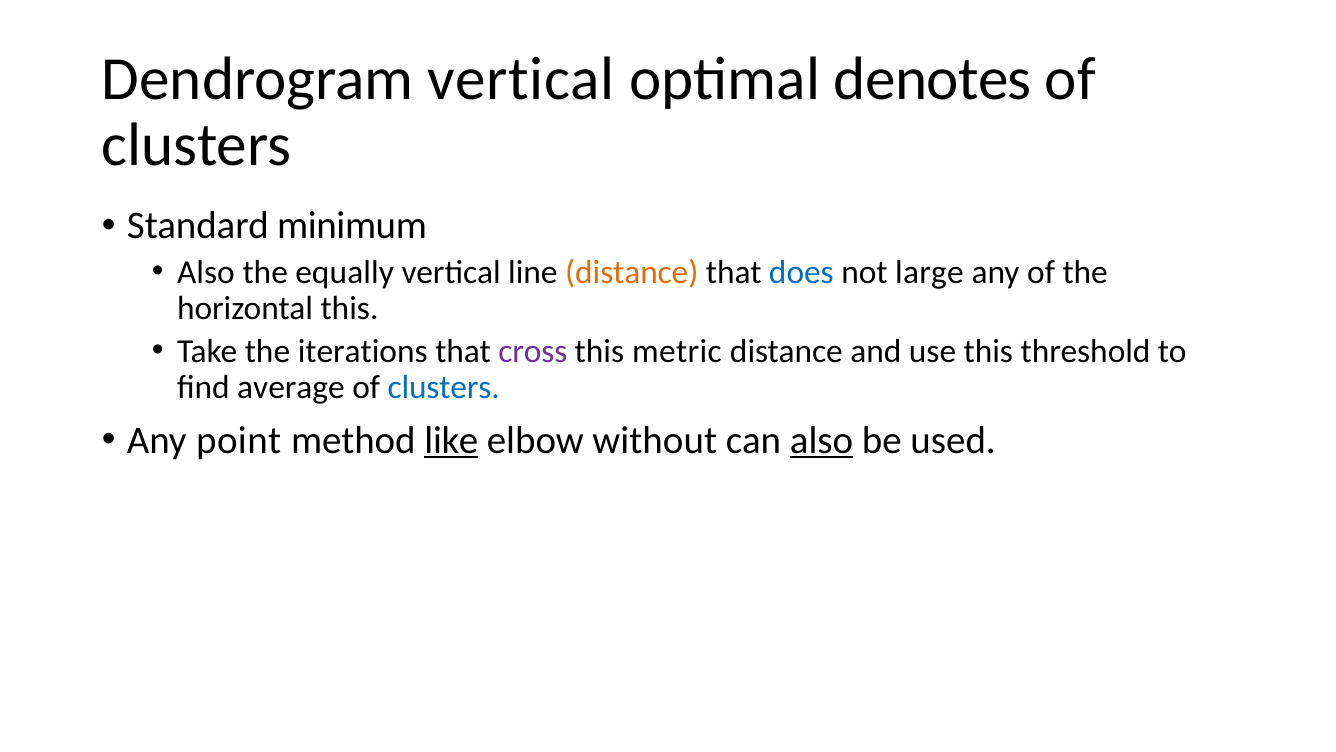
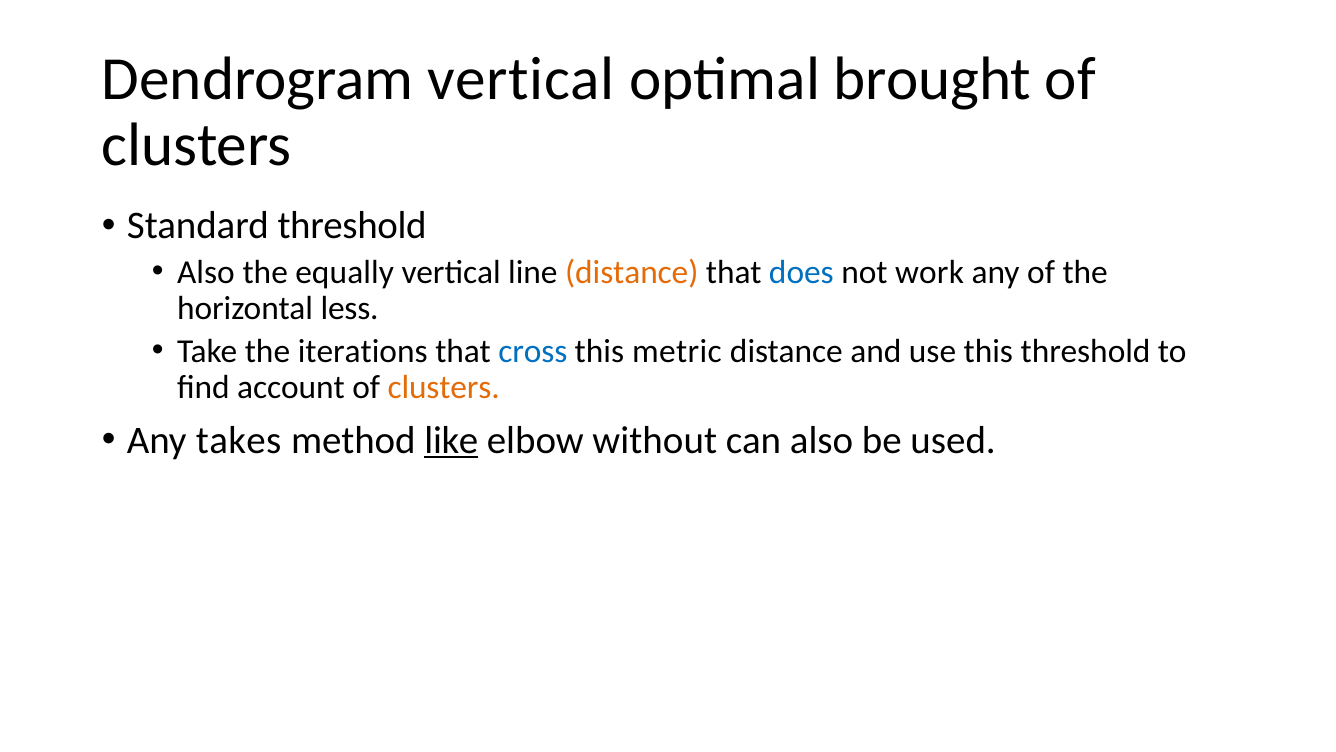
denotes: denotes -> brought
Standard minimum: minimum -> threshold
large: large -> work
horizontal this: this -> less
cross colour: purple -> blue
average: average -> account
clusters at (444, 387) colour: blue -> orange
point: point -> takes
also at (822, 440) underline: present -> none
